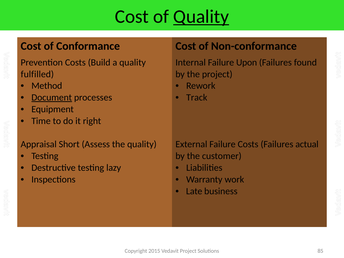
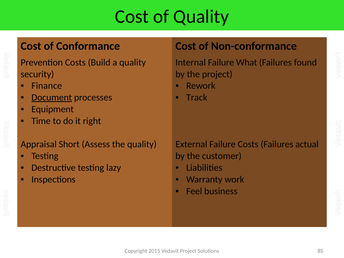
Quality at (201, 17) underline: present -> none
Upon: Upon -> What
fulfilled: fulfilled -> security
Method: Method -> Finance
Late: Late -> Feel
